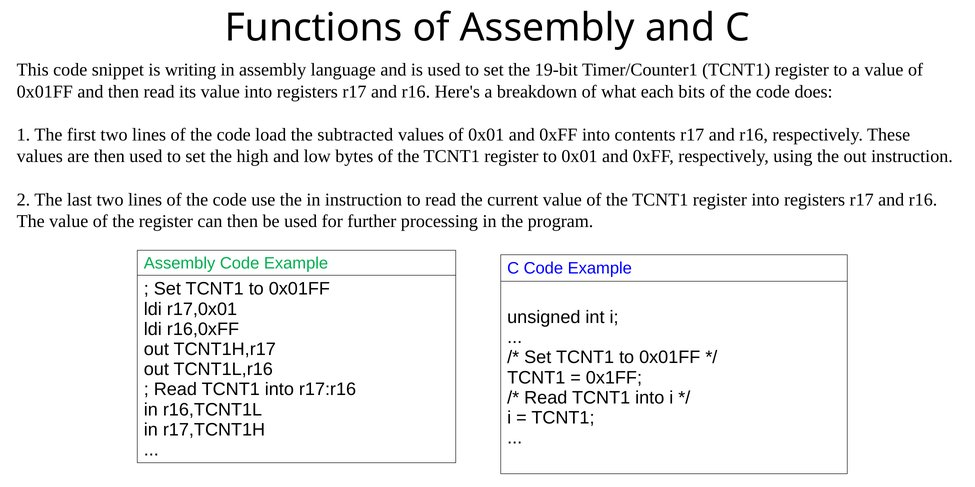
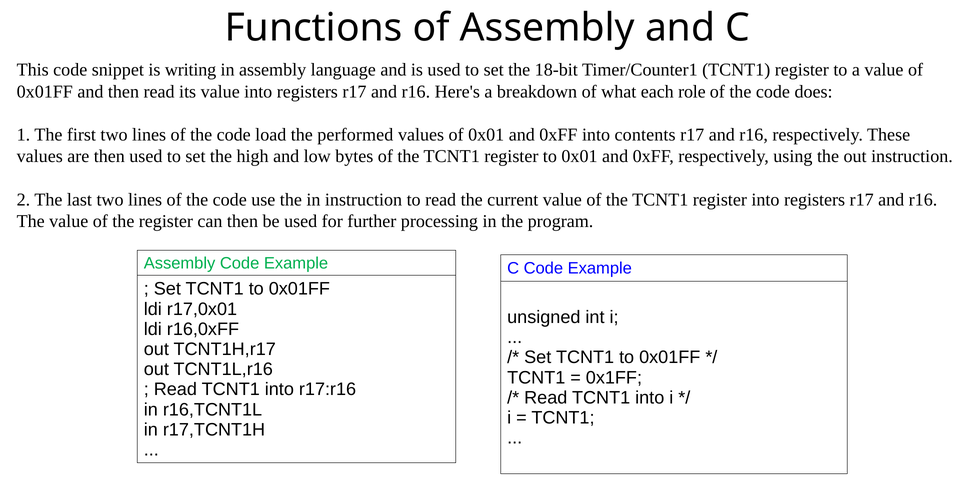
19-bit: 19-bit -> 18-bit
bits: bits -> role
subtracted: subtracted -> performed
